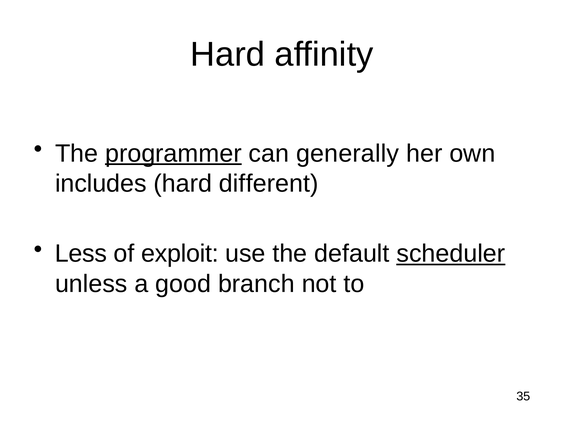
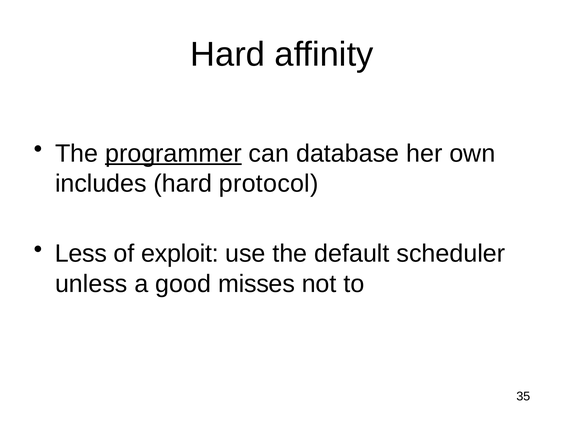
generally: generally -> database
different: different -> protocol
scheduler underline: present -> none
branch: branch -> misses
